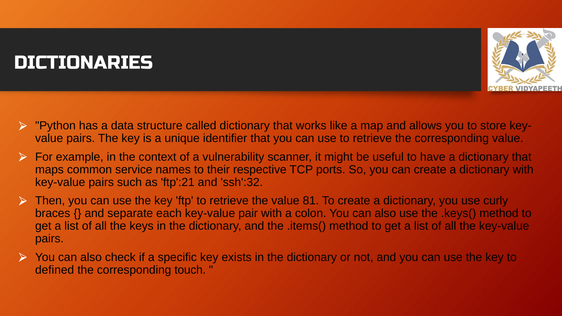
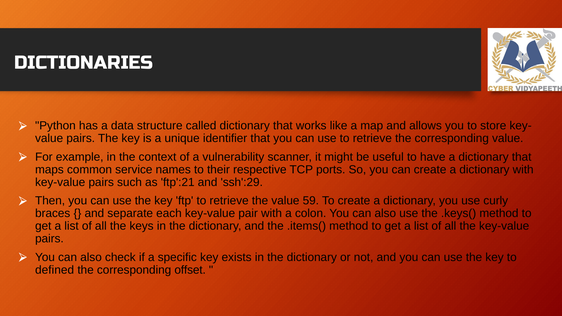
ssh':32: ssh':32 -> ssh':29
81: 81 -> 59
touch: touch -> offset
